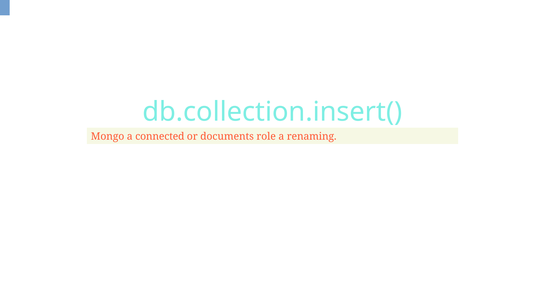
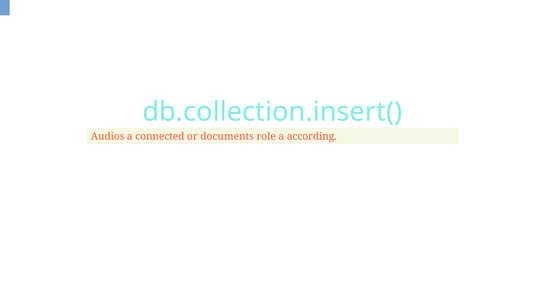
Mongo: Mongo -> Audios
renaming: renaming -> according
